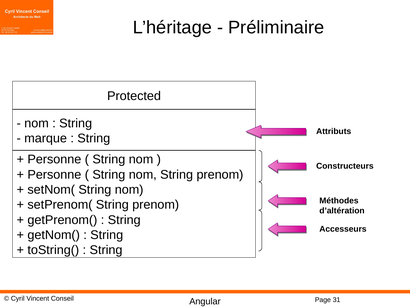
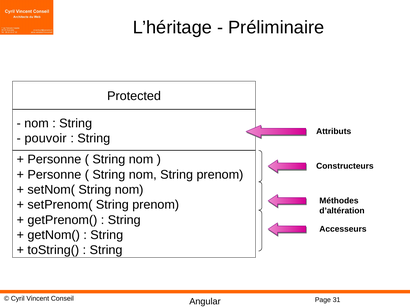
marque: marque -> pouvoir
